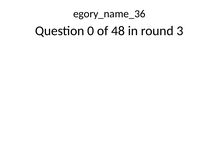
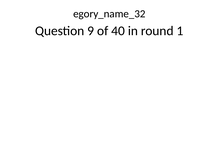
egory_name_36: egory_name_36 -> egory_name_32
0: 0 -> 9
48: 48 -> 40
3: 3 -> 1
